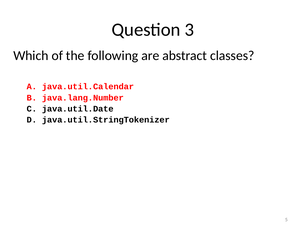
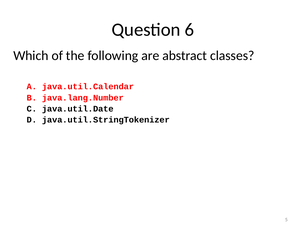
3: 3 -> 6
